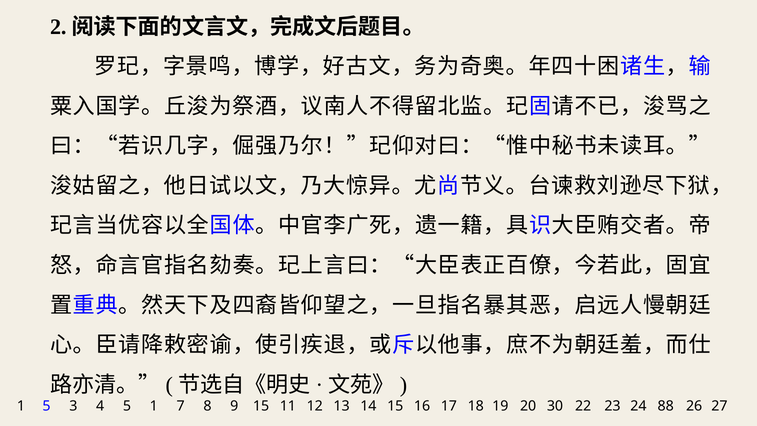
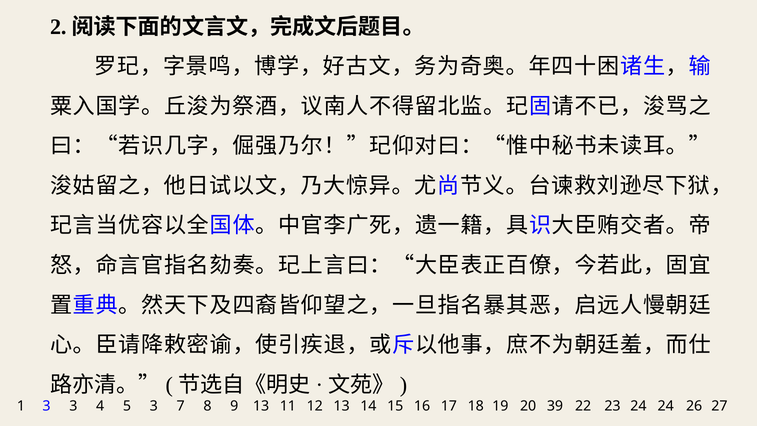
1 5: 5 -> 3
1 at (154, 406): 1 -> 3
9 15: 15 -> 13
30: 30 -> 39
24 88: 88 -> 24
